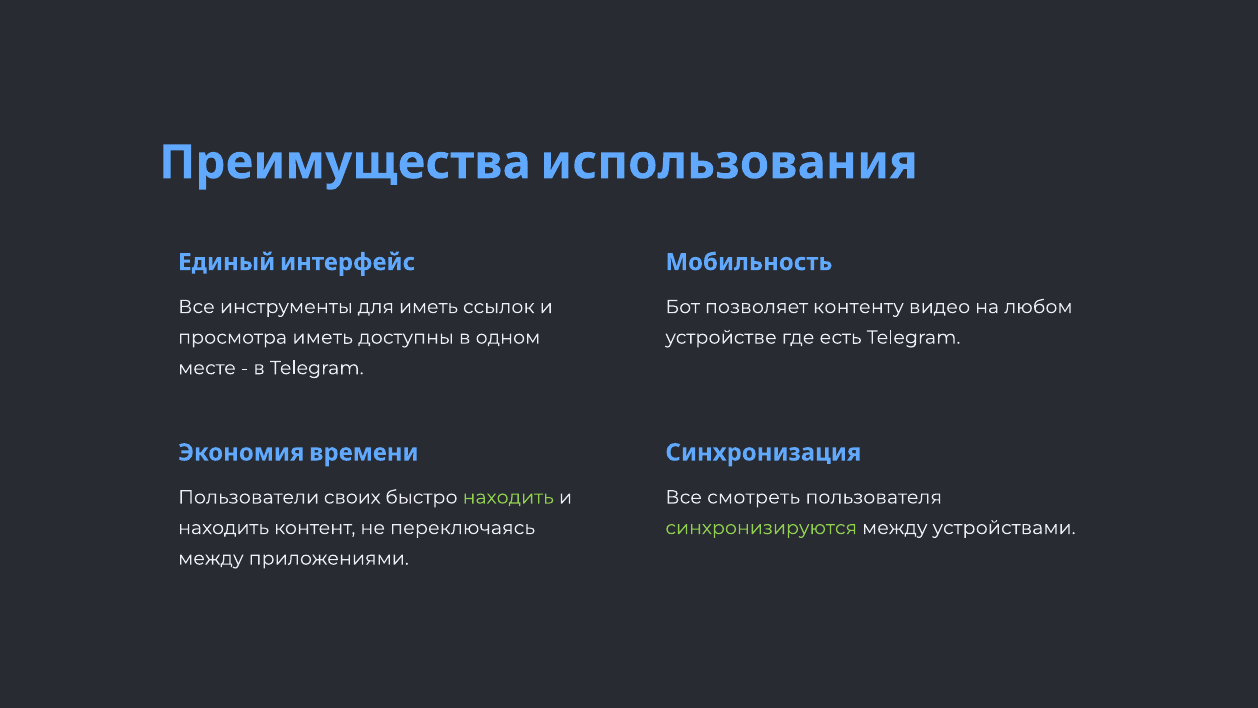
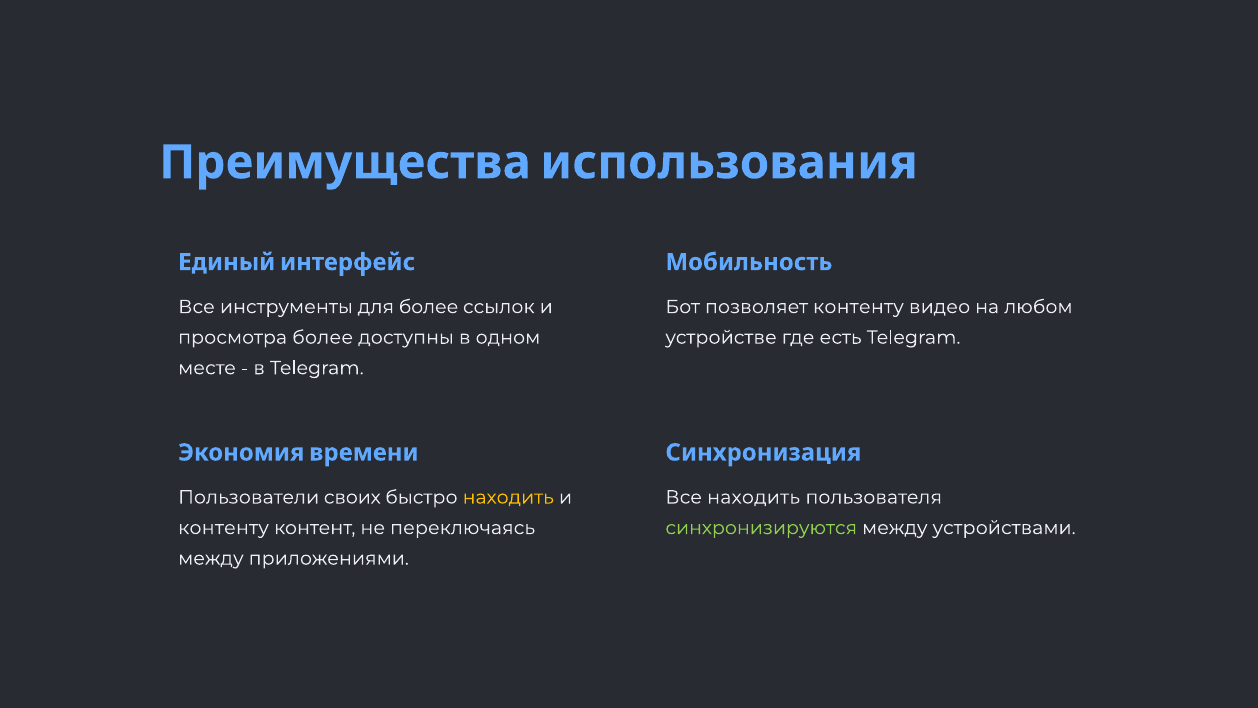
для иметь: иметь -> более
просмотра иметь: иметь -> более
находить at (508, 497) colour: light green -> yellow
Все смотреть: смотреть -> находить
находить at (224, 528): находить -> контенту
